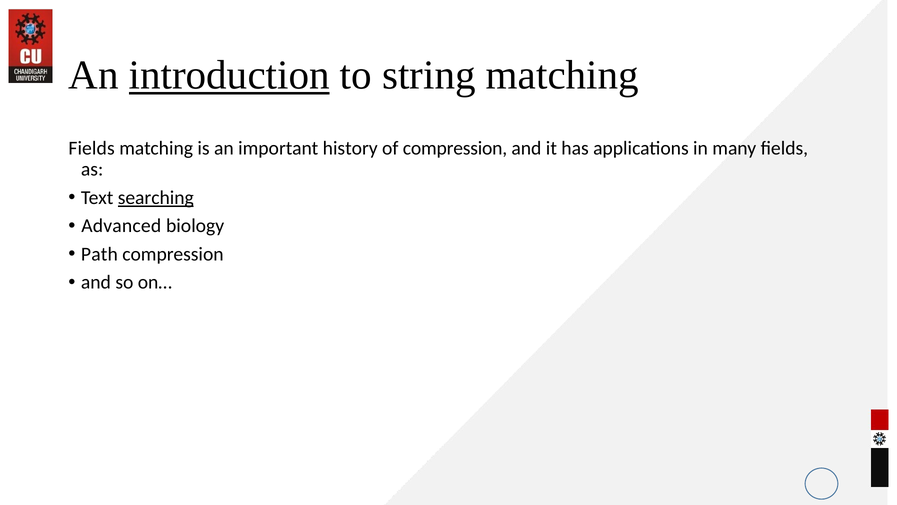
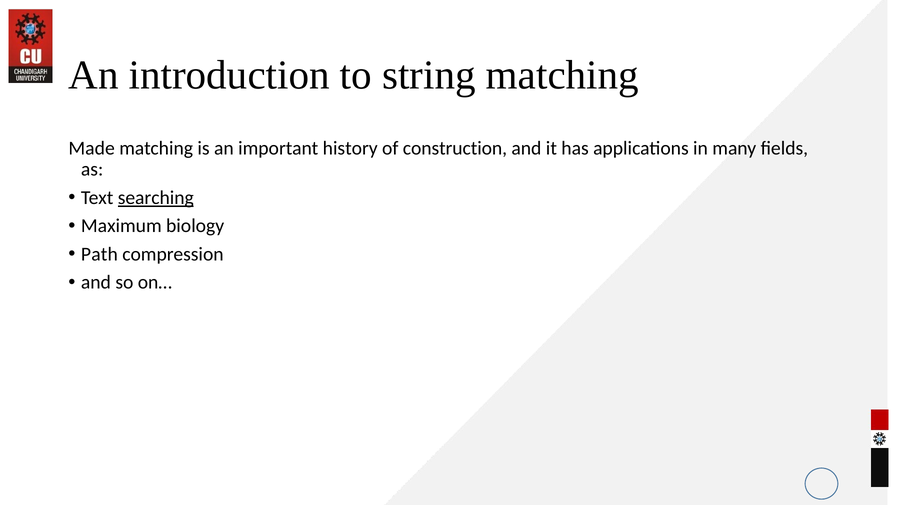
introduction underline: present -> none
Fields at (92, 148): Fields -> Made
of compression: compression -> construction
Advanced: Advanced -> Maximum
